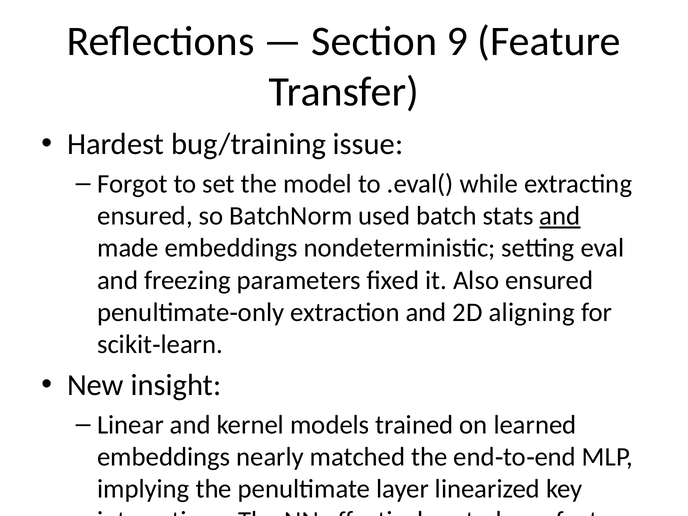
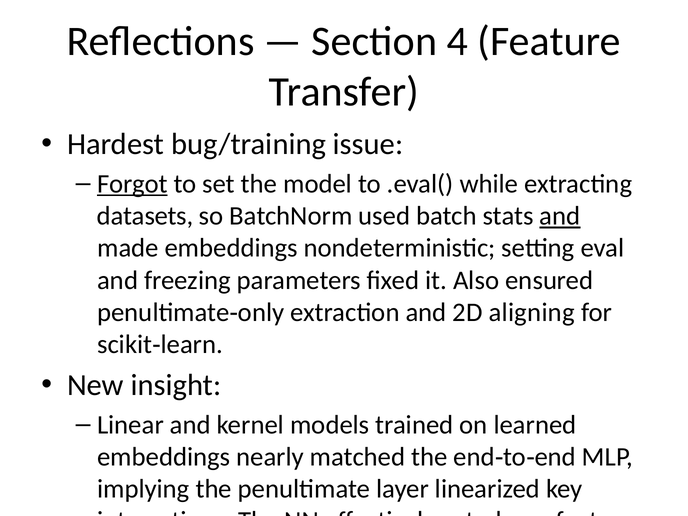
9: 9 -> 4
Forgot underline: none -> present
ensured at (145, 216): ensured -> datasets
